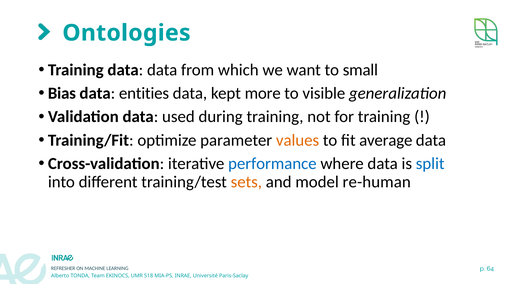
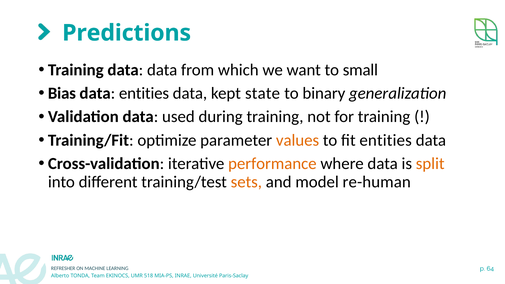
Ontologies: Ontologies -> Predictions
more: more -> state
visible: visible -> binary
fit average: average -> entities
performance colour: blue -> orange
split colour: blue -> orange
